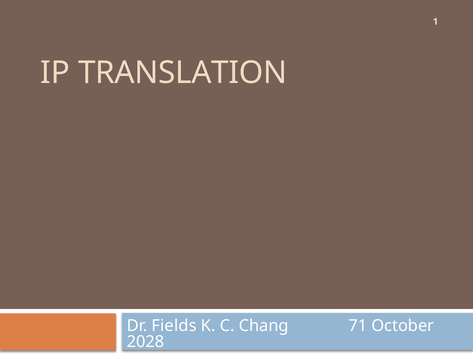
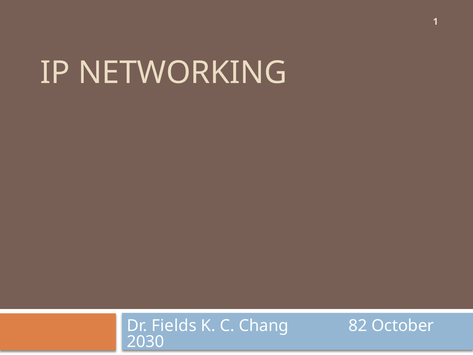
TRANSLATION: TRANSLATION -> NETWORKING
71: 71 -> 82
2028: 2028 -> 2030
